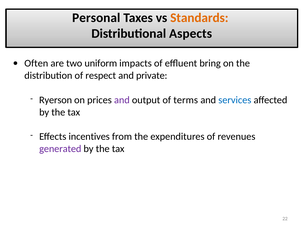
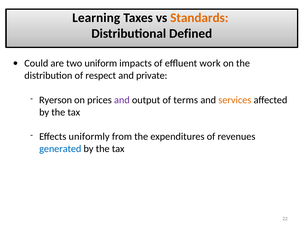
Personal: Personal -> Learning
Aspects: Aspects -> Defined
Often: Often -> Could
bring: bring -> work
services colour: blue -> orange
incentives: incentives -> uniformly
generated colour: purple -> blue
